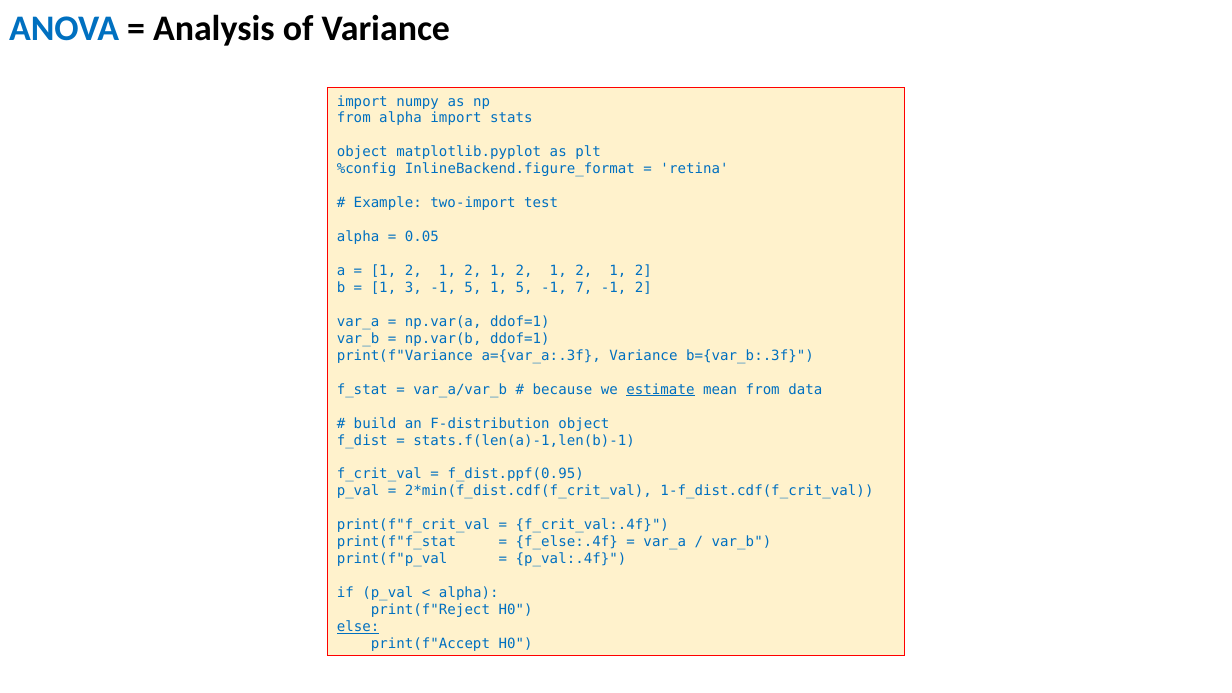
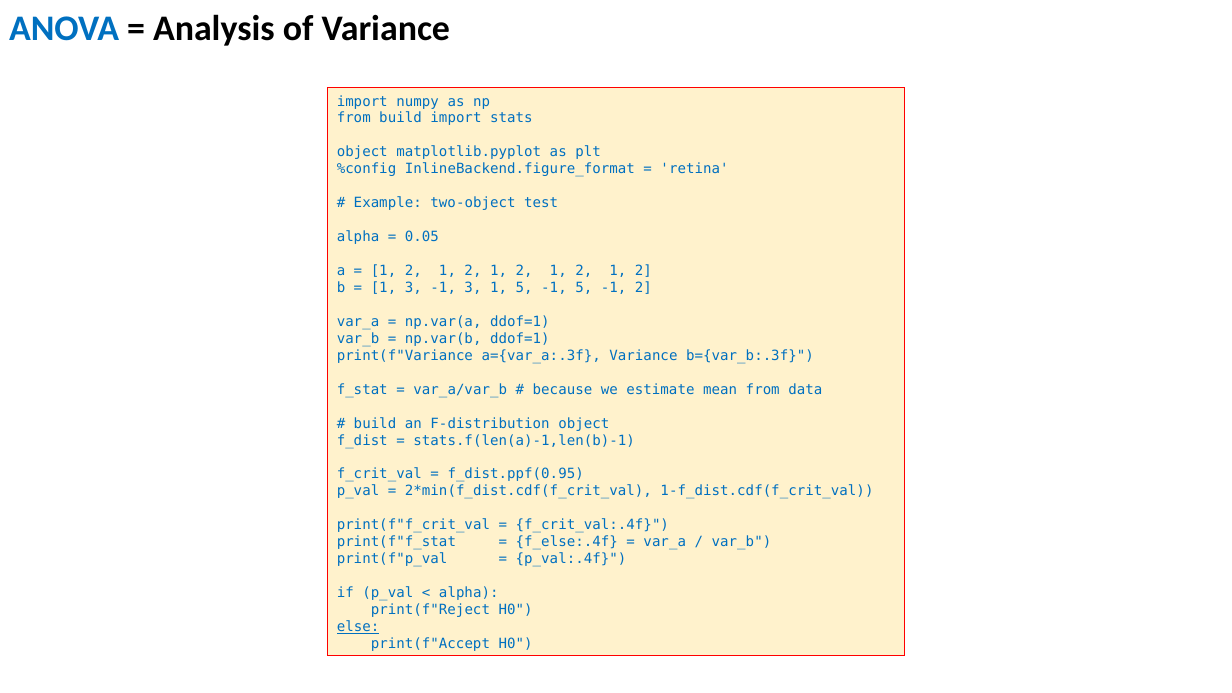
from alpha: alpha -> build
two-import: two-import -> two-object
-1 5: 5 -> 3
-1 7: 7 -> 5
estimate underline: present -> none
